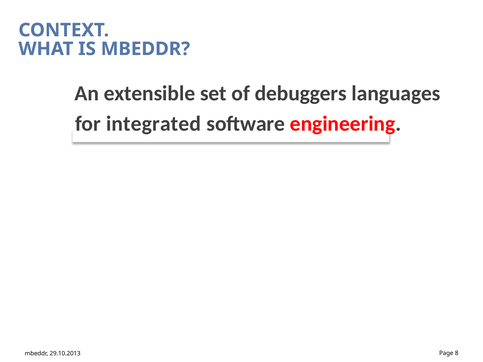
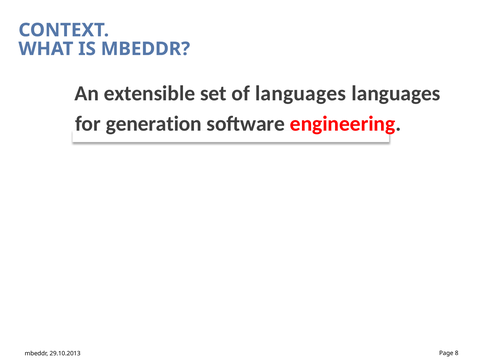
of debuggers: debuggers -> languages
integrated: integrated -> generation
